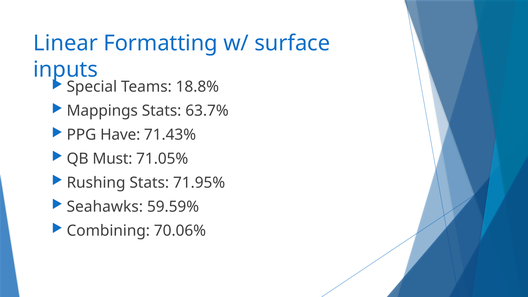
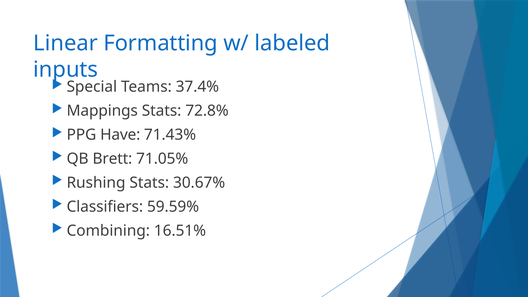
surface: surface -> labeled
18.8%: 18.8% -> 37.4%
63.7%: 63.7% -> 72.8%
Must: Must -> Brett
71.95%: 71.95% -> 30.67%
Seahawks: Seahawks -> Classifiers
70.06%: 70.06% -> 16.51%
